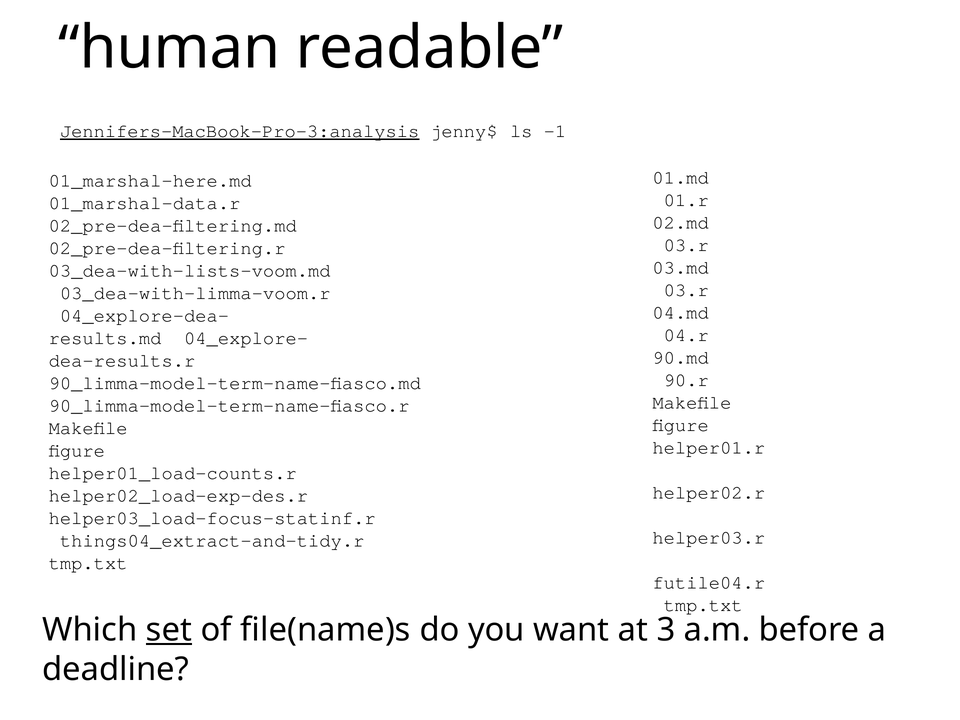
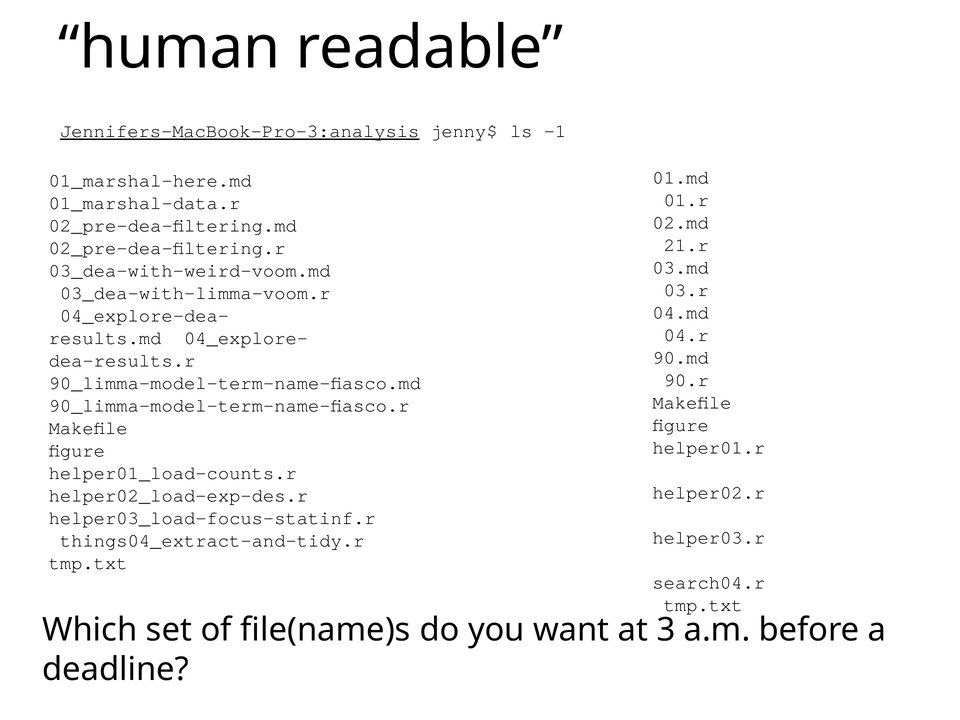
03.r at (686, 245): 03.r -> 21.r
03_dea-with-lists-voom.md: 03_dea-with-lists-voom.md -> 03_dea-with-weird-voom.md
futile04.r: futile04.r -> search04.r
set underline: present -> none
